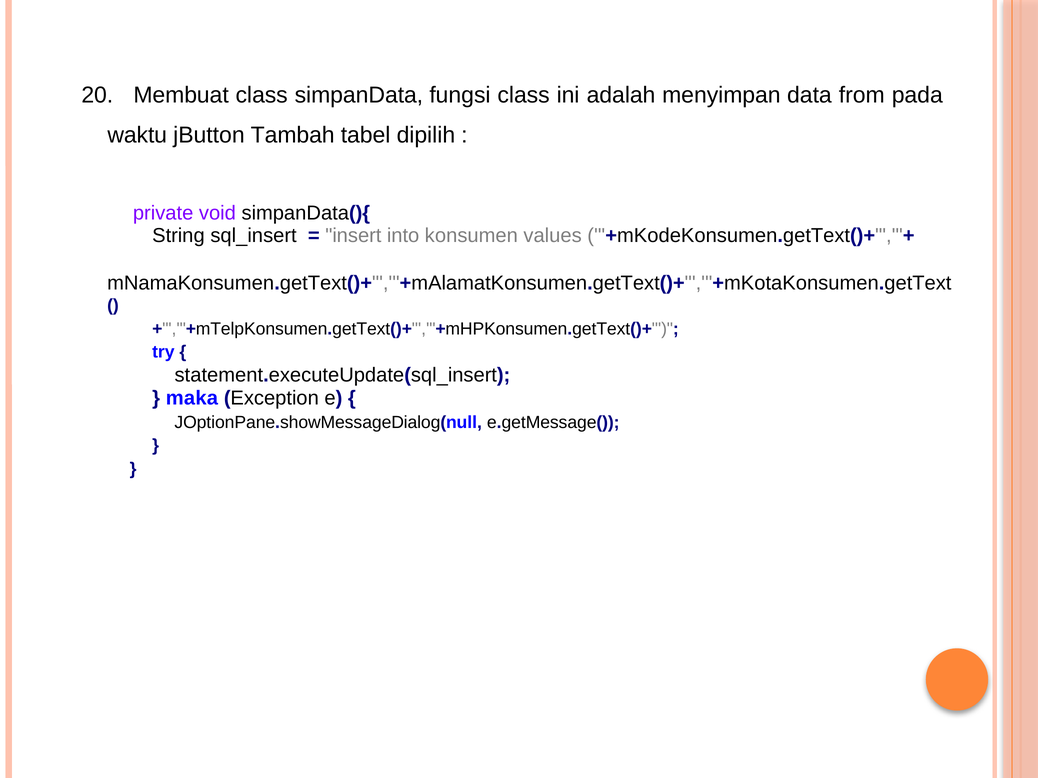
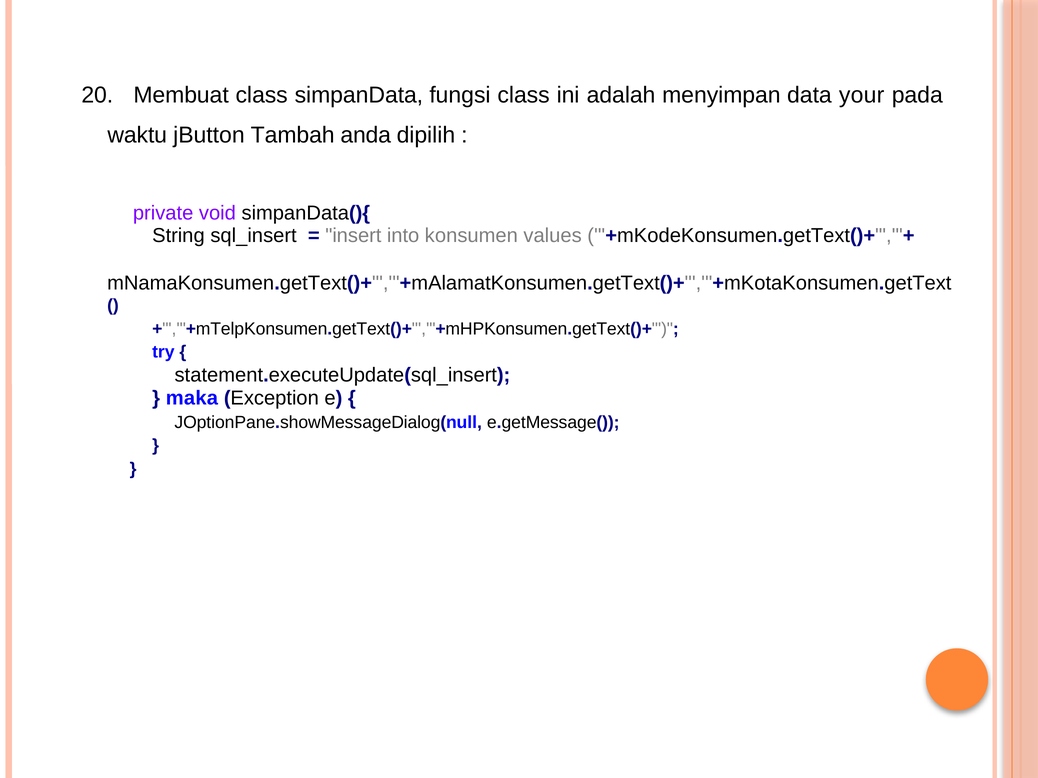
from: from -> your
tabel: tabel -> anda
